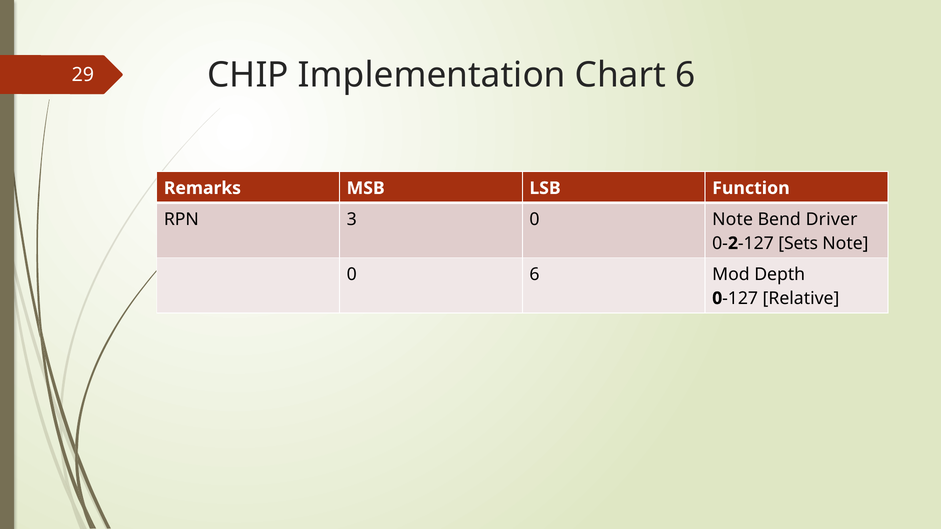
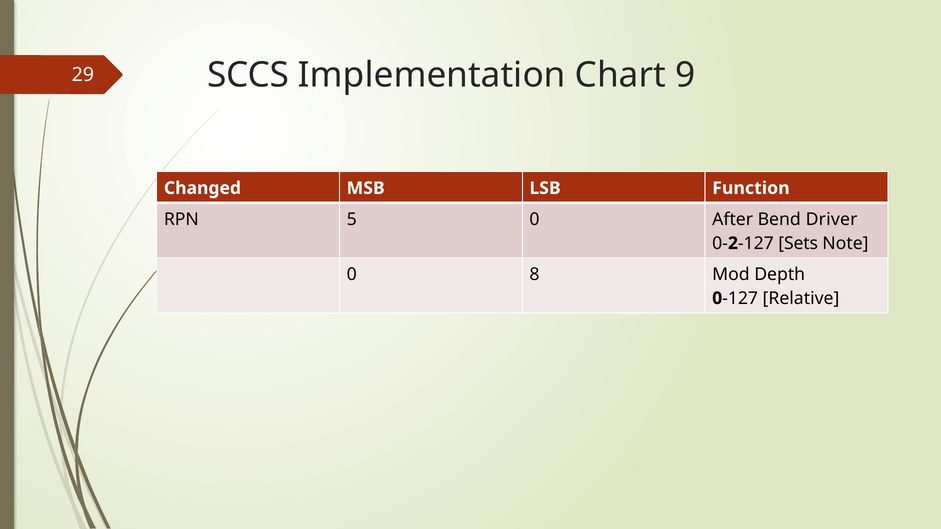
CHIP: CHIP -> SCCS
Chart 6: 6 -> 9
Remarks: Remarks -> Changed
3: 3 -> 5
0 Note: Note -> After
0 6: 6 -> 8
